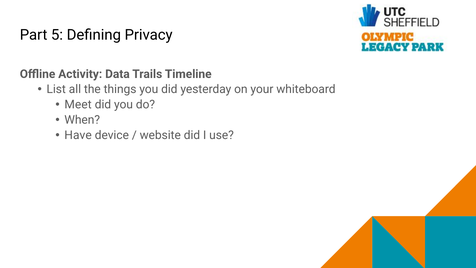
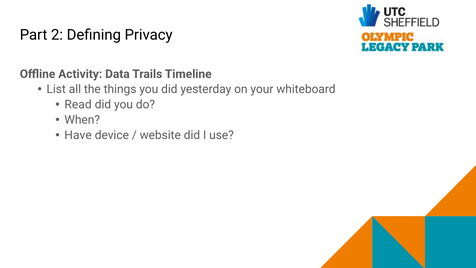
5: 5 -> 2
Meet: Meet -> Read
